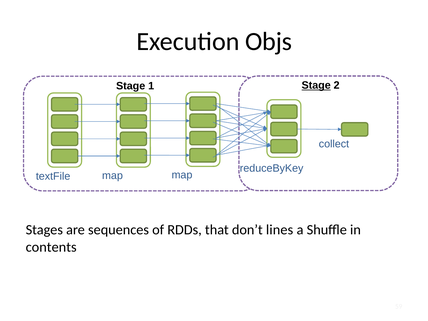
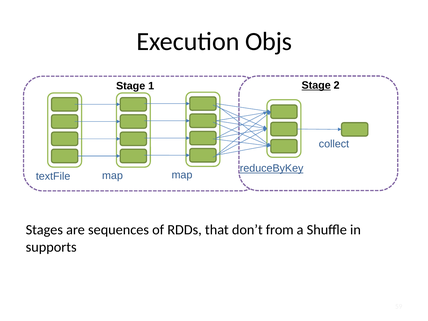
reduceByKey underline: none -> present
lines: lines -> from
contents: contents -> supports
